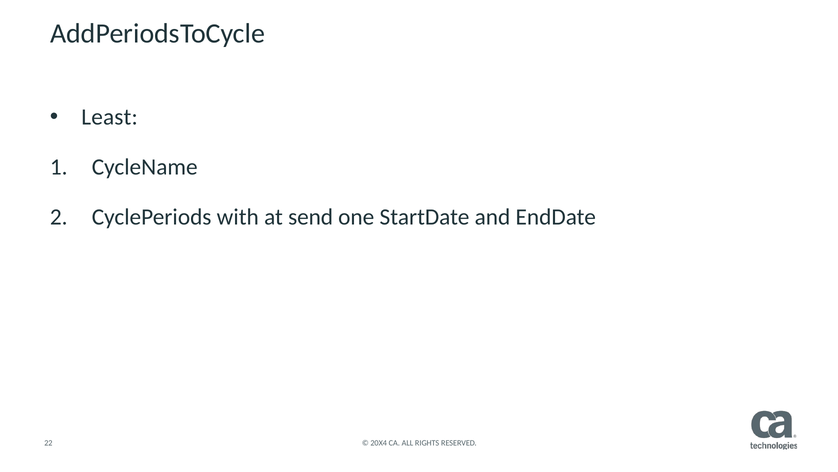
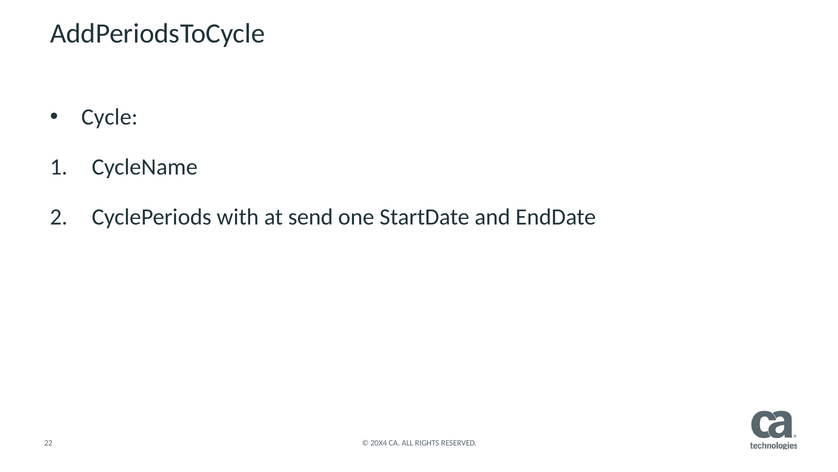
Least: Least -> Cycle
